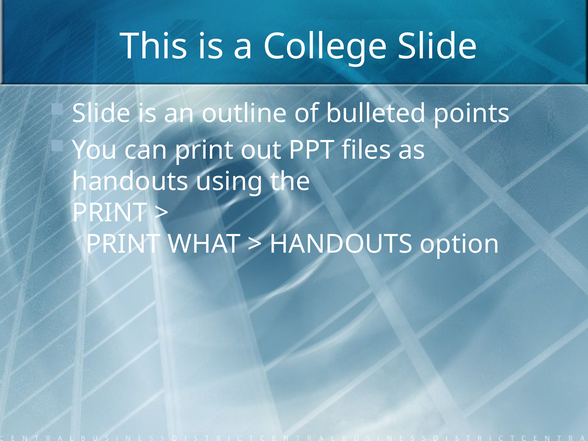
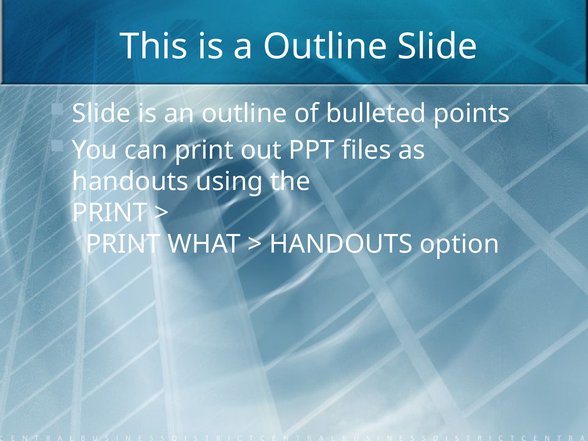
a College: College -> Outline
